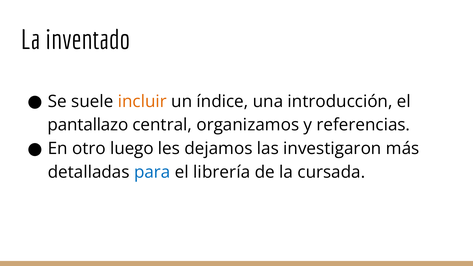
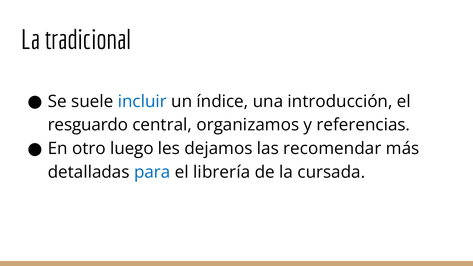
inventado: inventado -> tradicional
incluir colour: orange -> blue
pantallazo: pantallazo -> resguardo
investigaron: investigaron -> recomendar
